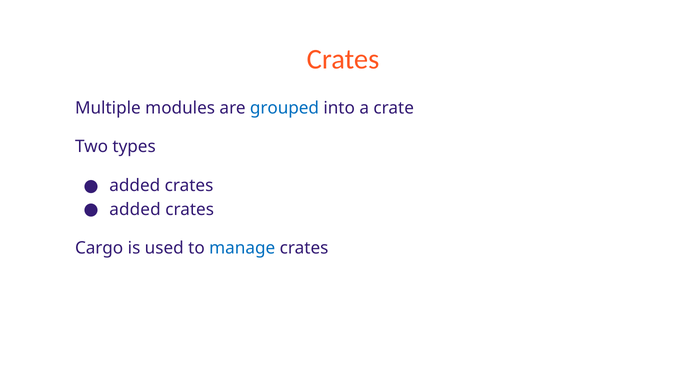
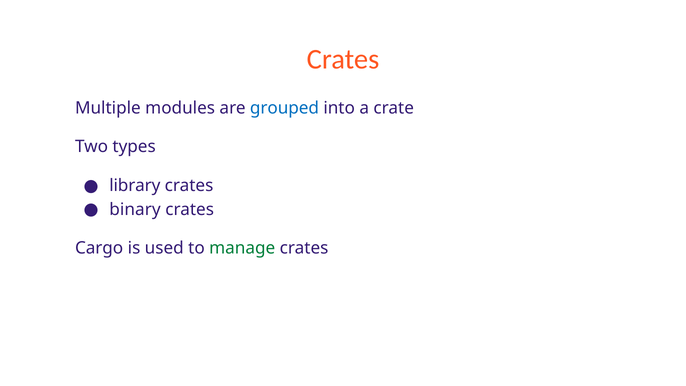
added at (135, 186): added -> library
added at (135, 209): added -> binary
manage colour: blue -> green
